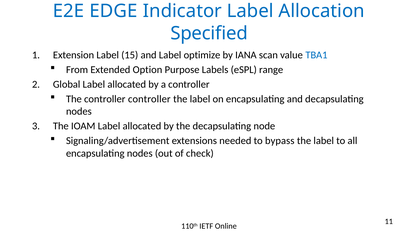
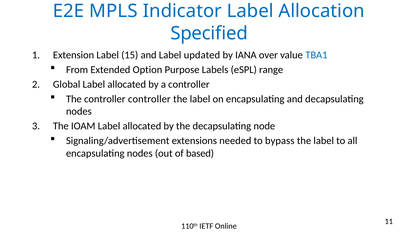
EDGE: EDGE -> MPLS
optimize: optimize -> updated
scan: scan -> over
check: check -> based
